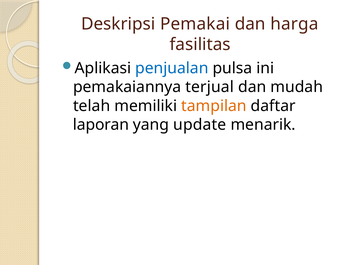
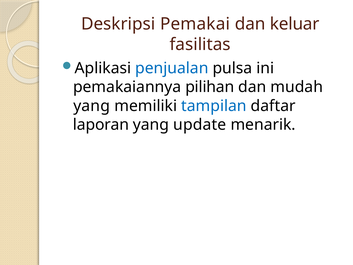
harga: harga -> keluar
terjual: terjual -> pilihan
telah at (92, 106): telah -> yang
tampilan colour: orange -> blue
